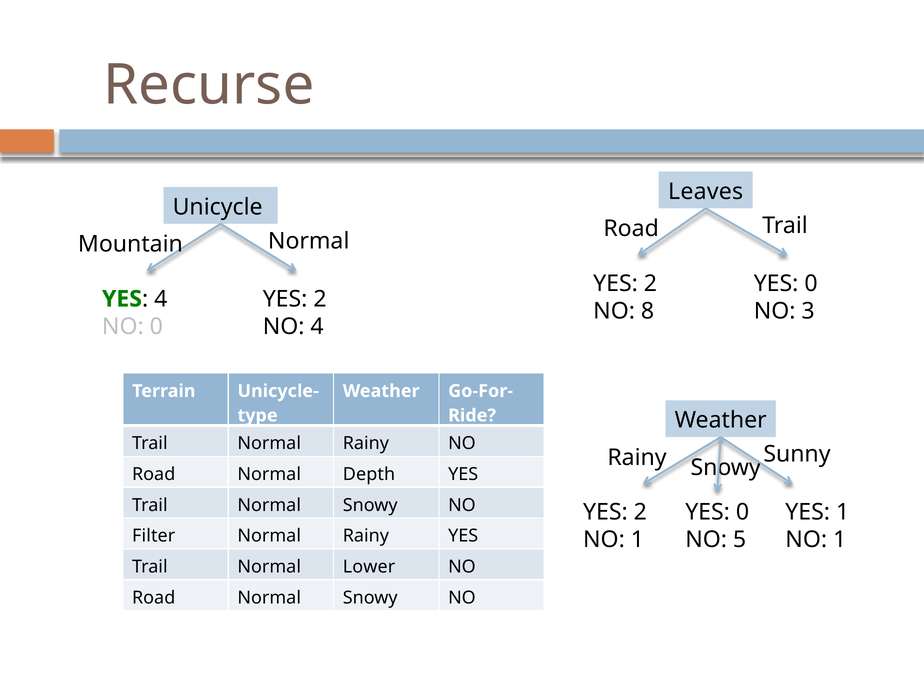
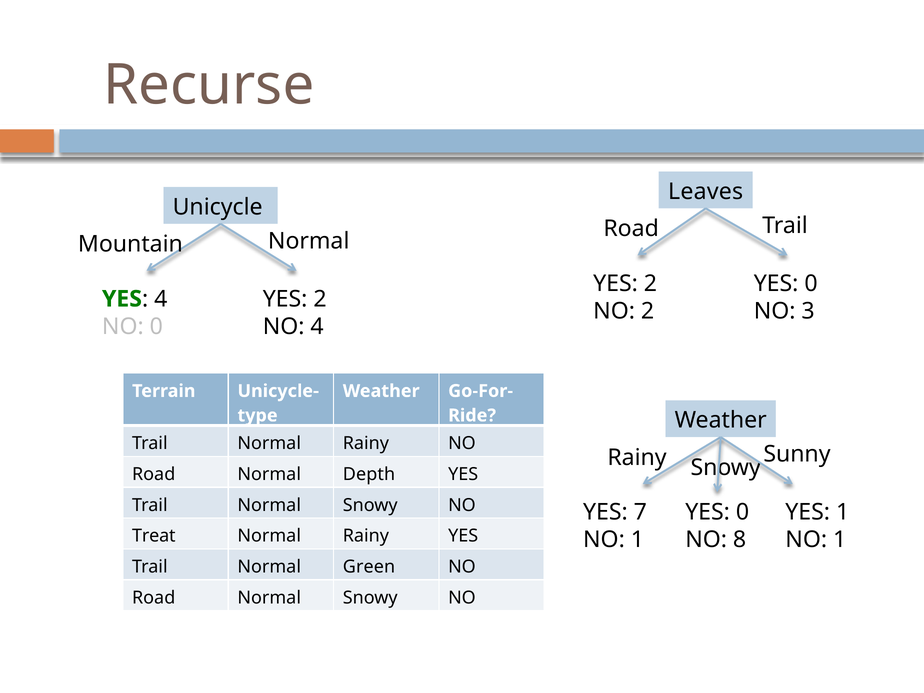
NO 8: 8 -> 2
2 at (640, 512): 2 -> 7
Filter: Filter -> Treat
5: 5 -> 8
Lower: Lower -> Green
